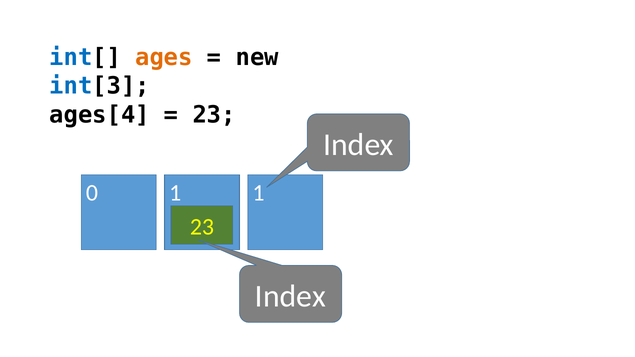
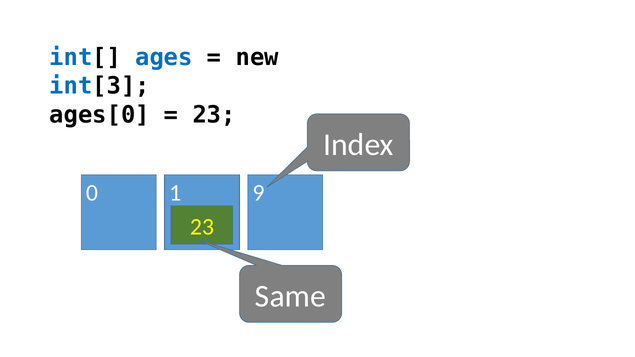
ages colour: orange -> blue
ages[4: ages[4 -> ages[0
1 1: 1 -> 9
Index at (291, 296): Index -> Same
